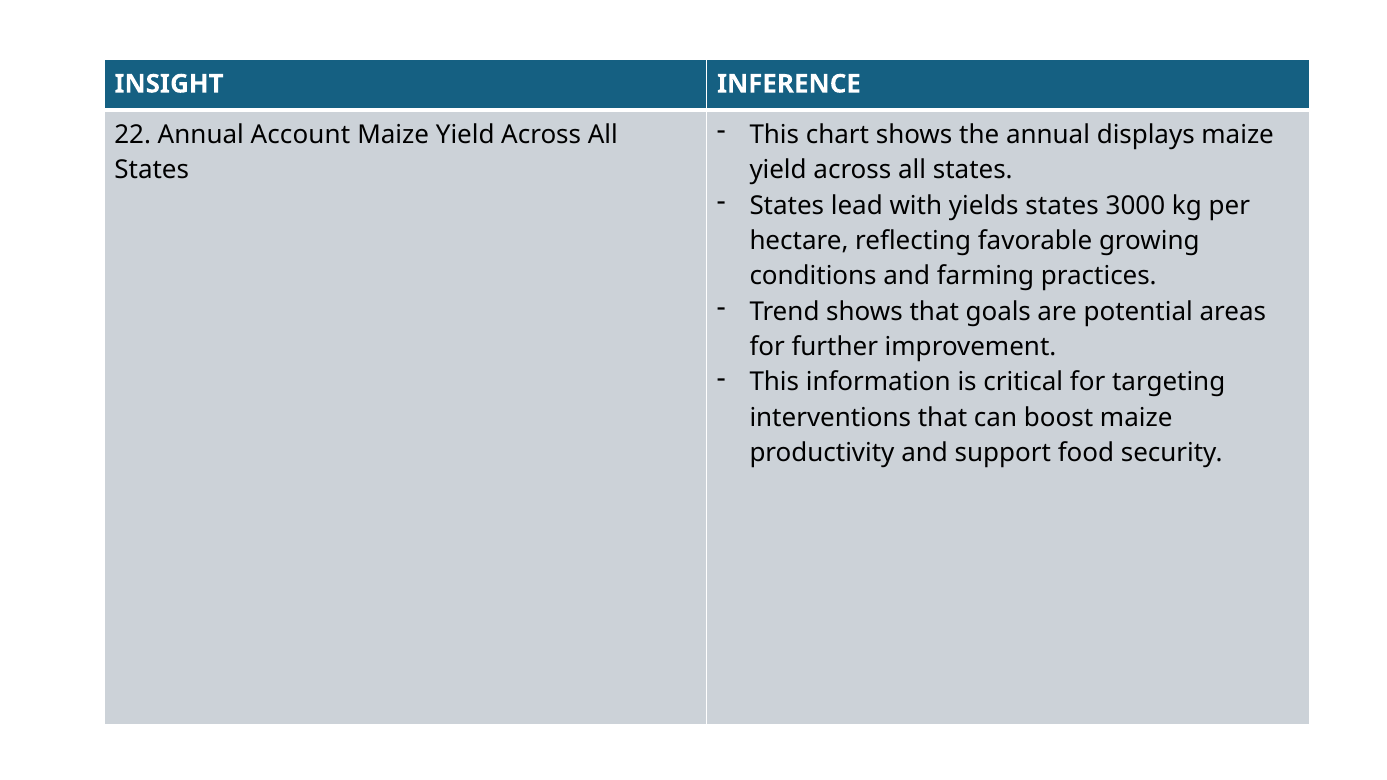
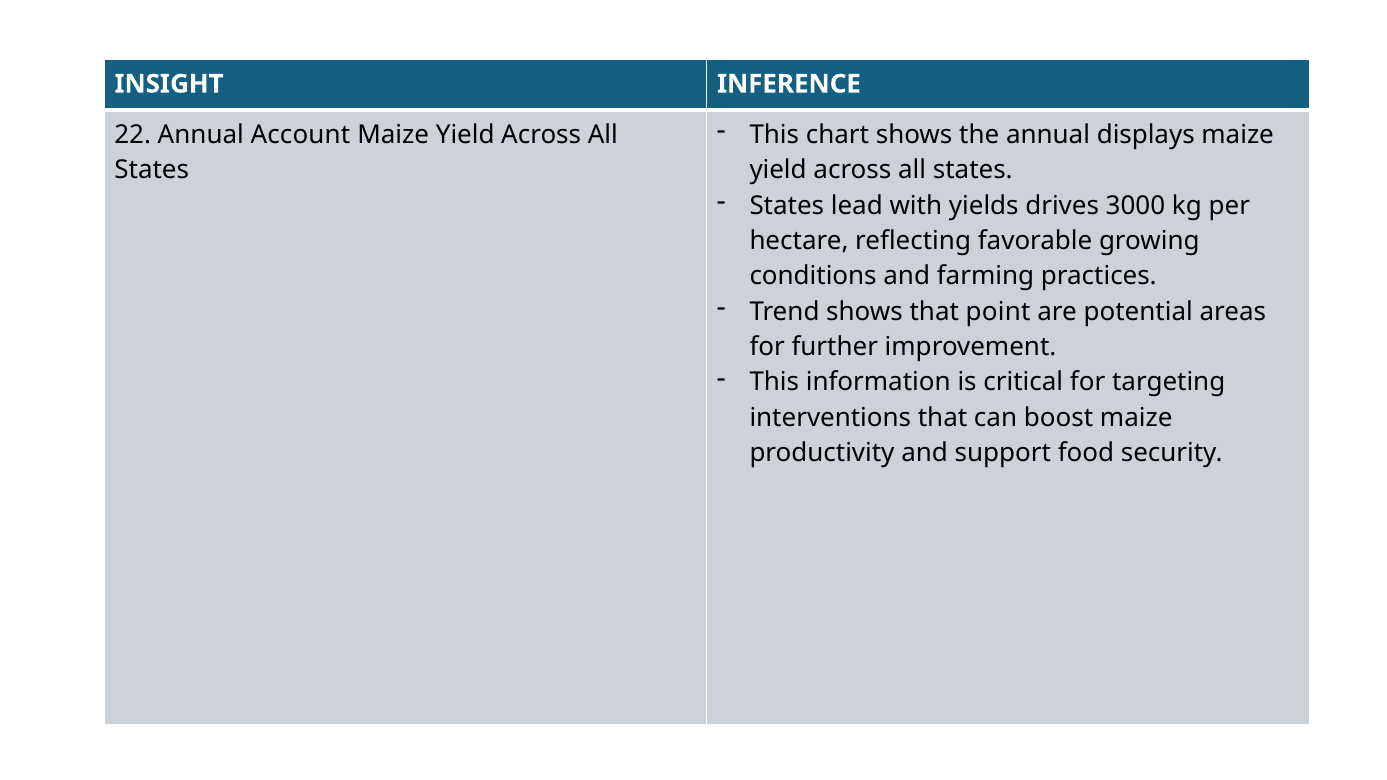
yields states: states -> drives
goals: goals -> point
